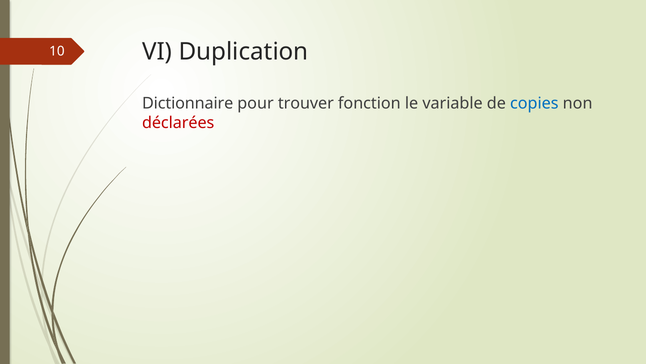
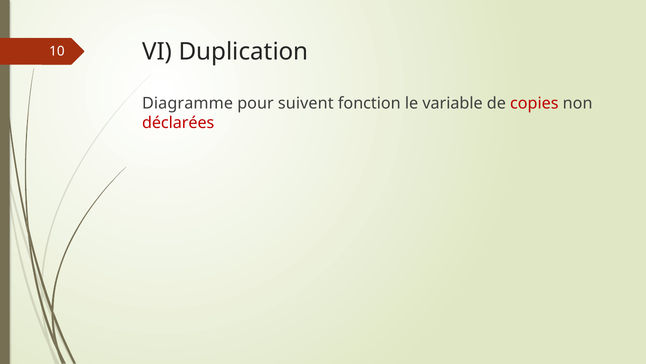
Dictionnaire: Dictionnaire -> Diagramme
trouver: trouver -> suivent
copies colour: blue -> red
